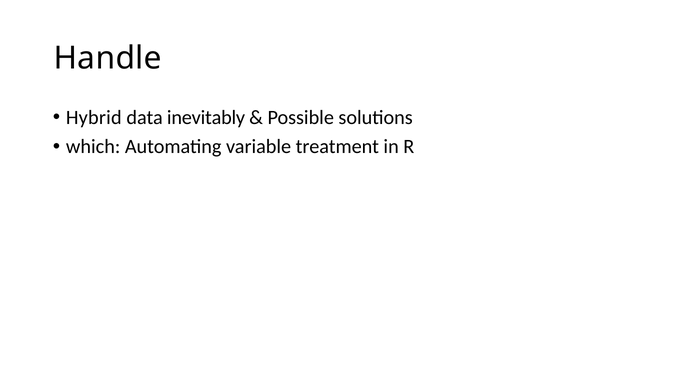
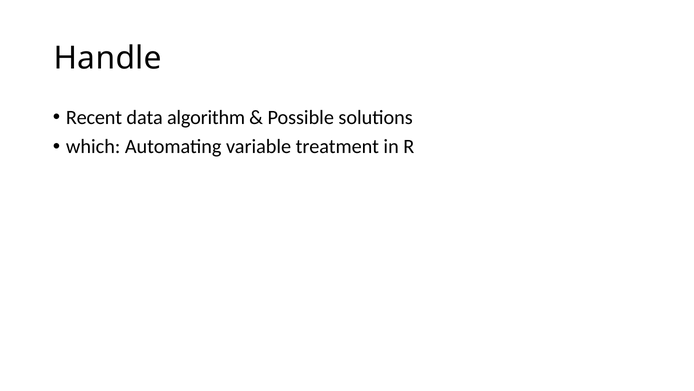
Hybrid: Hybrid -> Recent
inevitably: inevitably -> algorithm
